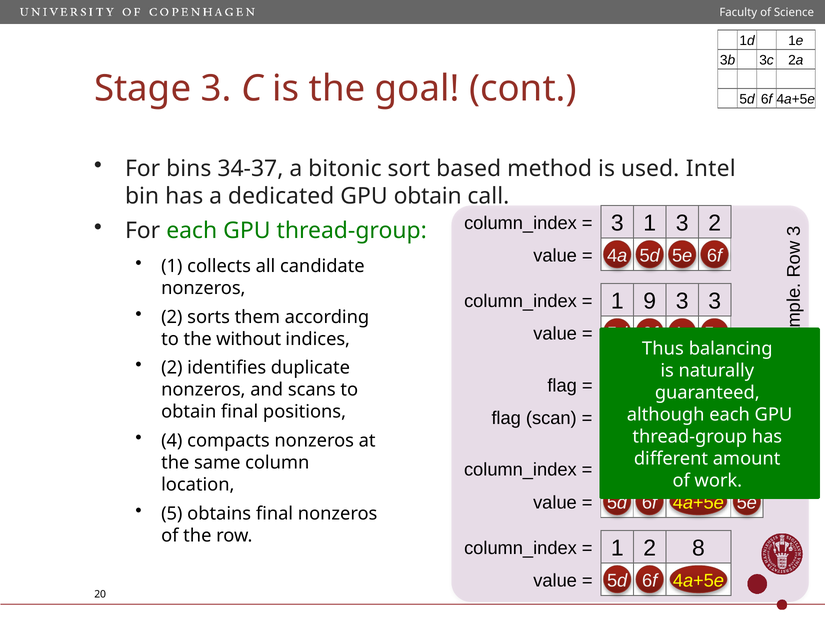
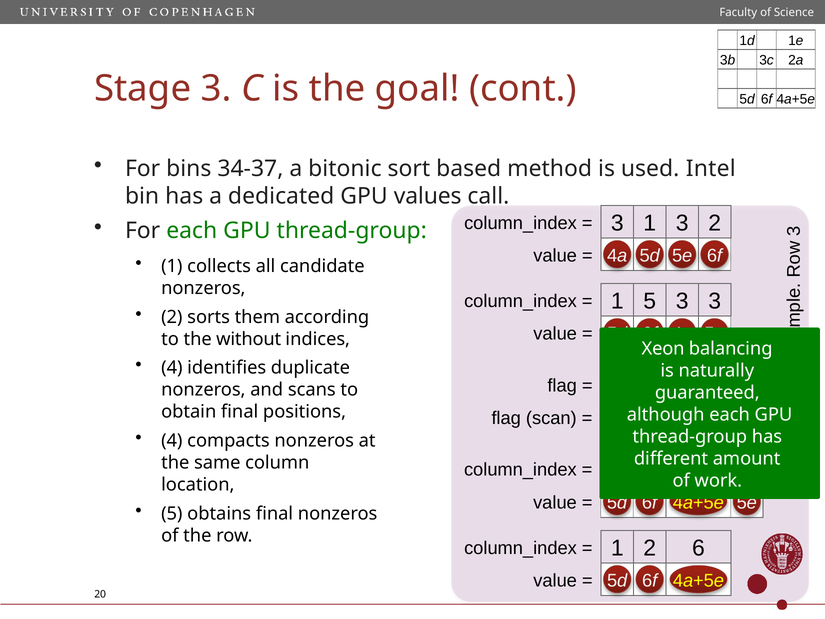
GPU obtain: obtain -> values
1 9: 9 -> 5
Thus: Thus -> Xeon
2 at (172, 368): 2 -> 4
8: 8 -> 6
